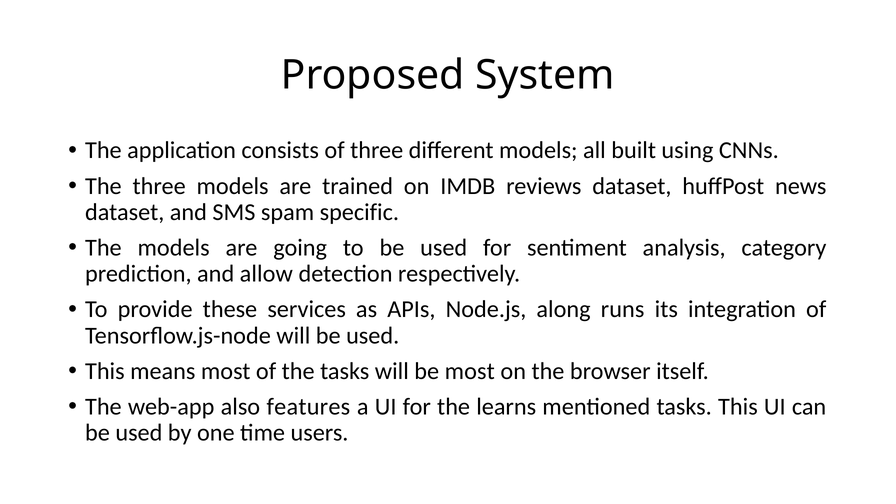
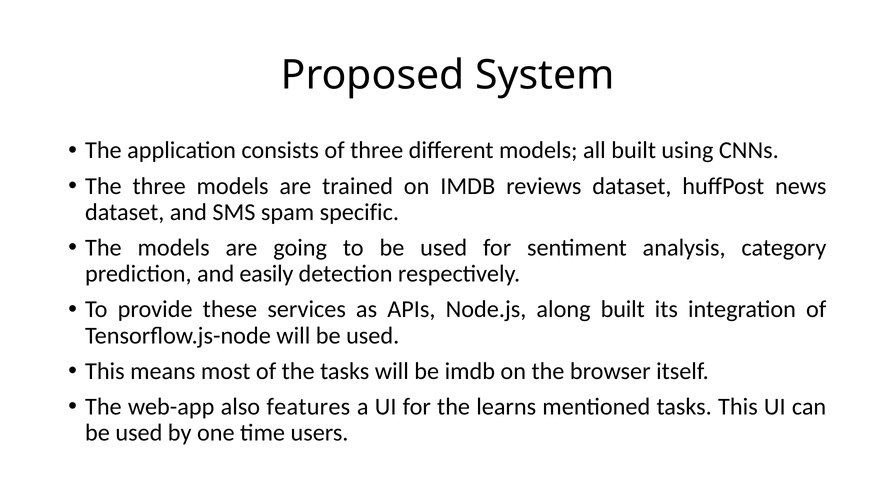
allow: allow -> easily
along runs: runs -> built
be most: most -> imdb
